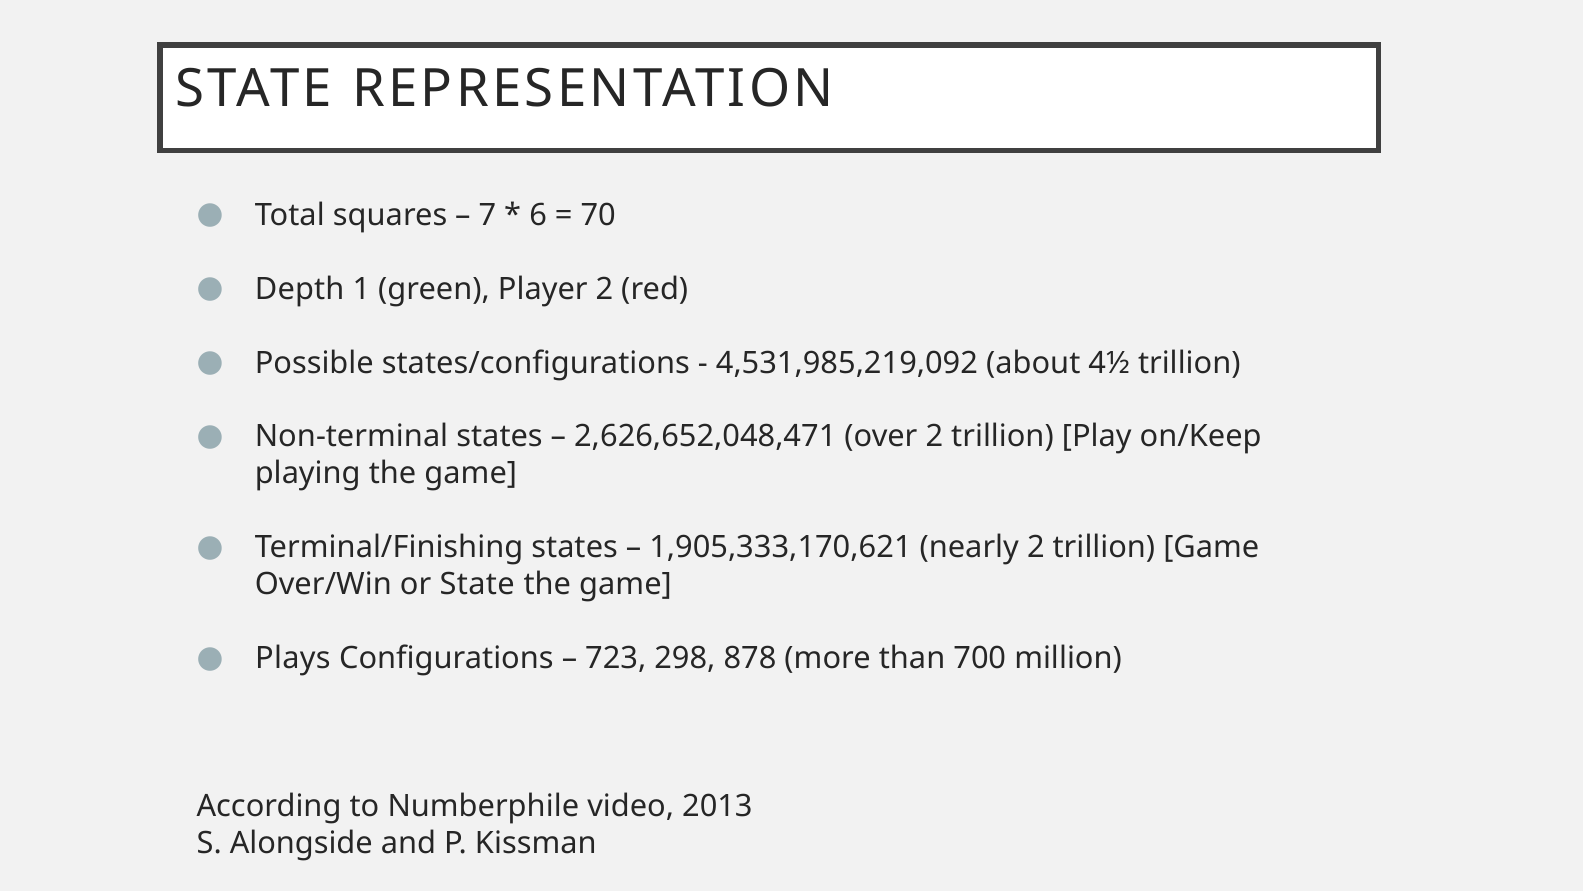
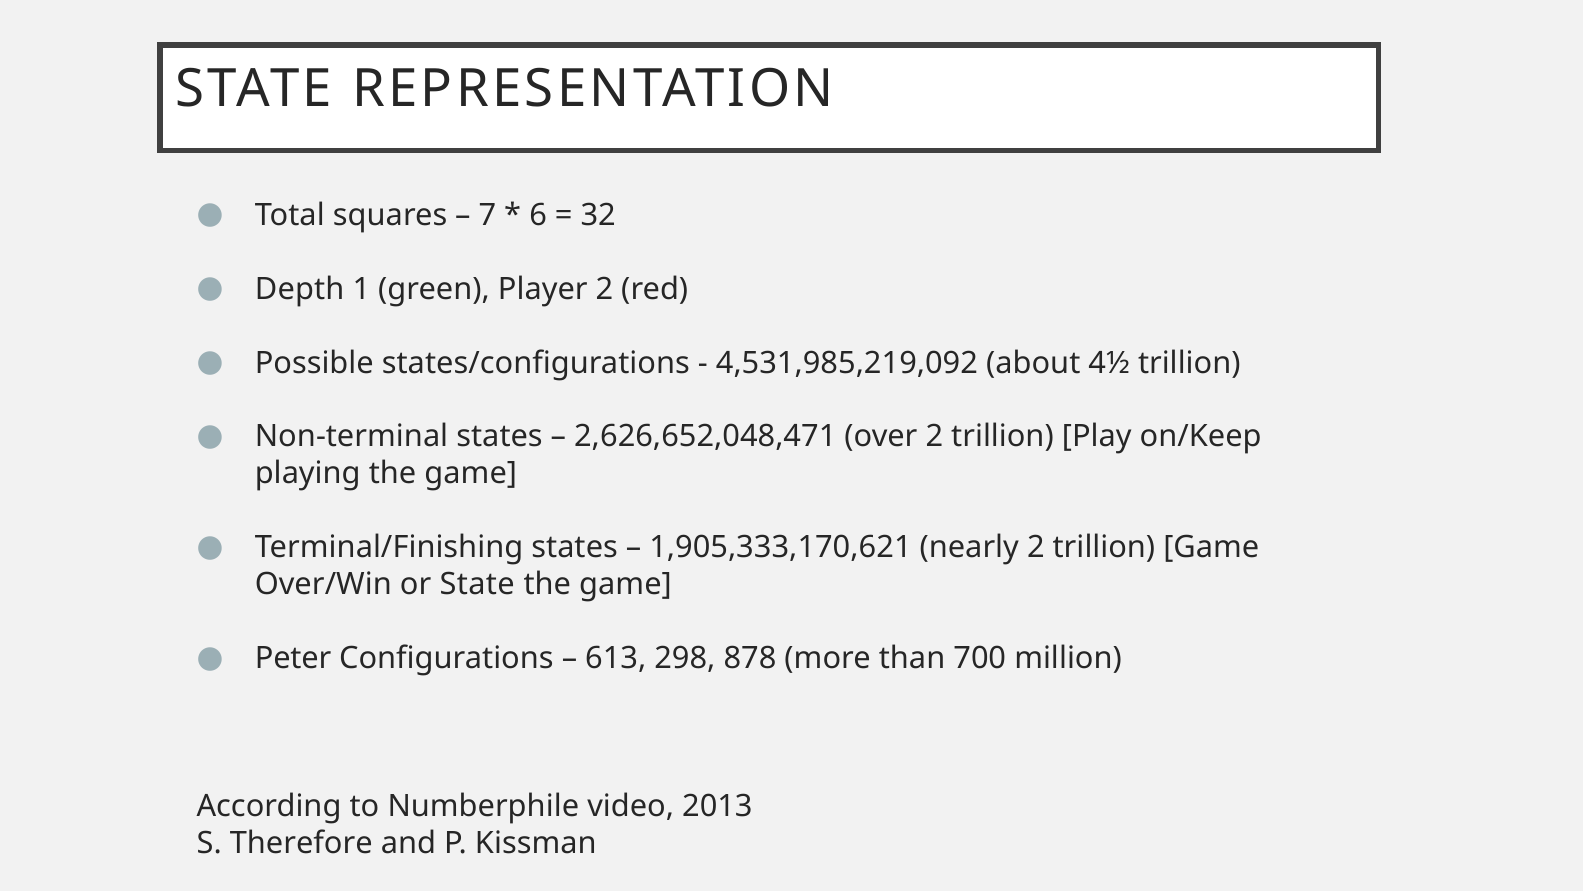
70: 70 -> 32
Plays: Plays -> Peter
723: 723 -> 613
Alongside: Alongside -> Therefore
